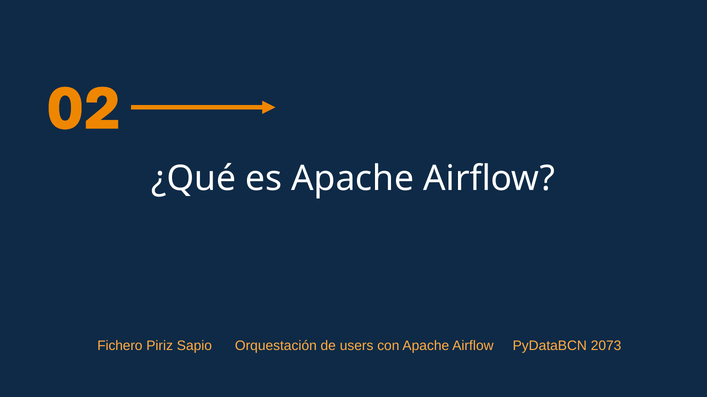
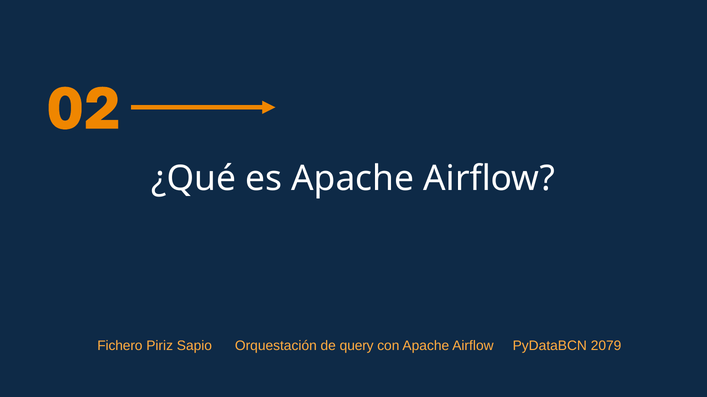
users: users -> query
2073: 2073 -> 2079
